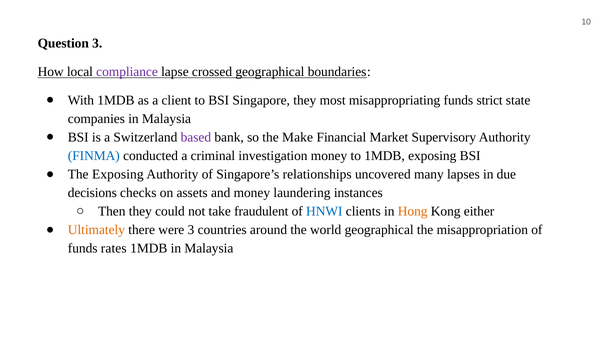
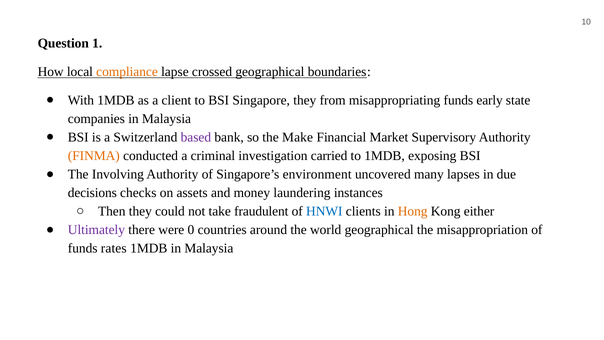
Question 3: 3 -> 1
compliance colour: purple -> orange
most: most -> from
strict: strict -> early
FINMA colour: blue -> orange
investigation money: money -> carried
The Exposing: Exposing -> Involving
relationships: relationships -> environment
Ultimately colour: orange -> purple
were 3: 3 -> 0
